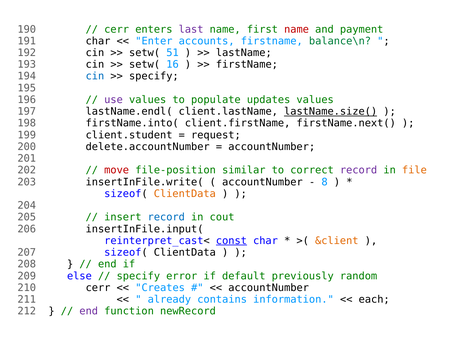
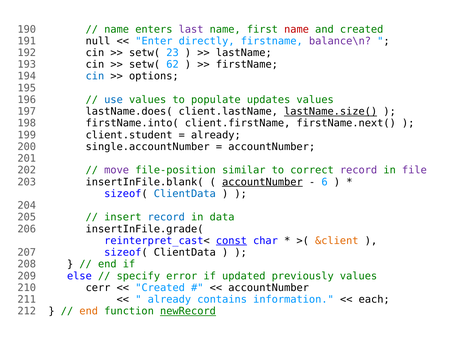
cerr at (117, 29): cerr -> name
and payment: payment -> created
191 char: char -> null
accounts: accounts -> directly
balance\n colour: green -> purple
51: 51 -> 23
16: 16 -> 62
specify at (154, 76): specify -> options
use colour: purple -> blue
lastName.endl(: lastName.endl( -> lastName.does(
request at (216, 135): request -> already
delete.accountNumber: delete.accountNumber -> single.accountNumber
move colour: red -> purple
file colour: orange -> purple
insertInFile.write(: insertInFile.write( -> insertInFile.blank(
accountNumber at (262, 182) underline: none -> present
8: 8 -> 6
ClientData at (185, 194) colour: orange -> blue
cout: cout -> data
insertInFile.input(: insertInFile.input( -> insertInFile.grade(
default: default -> updated
previously random: random -> values
Creates at (160, 288): Creates -> Created
end at (89, 312) colour: purple -> orange
newRecord underline: none -> present
